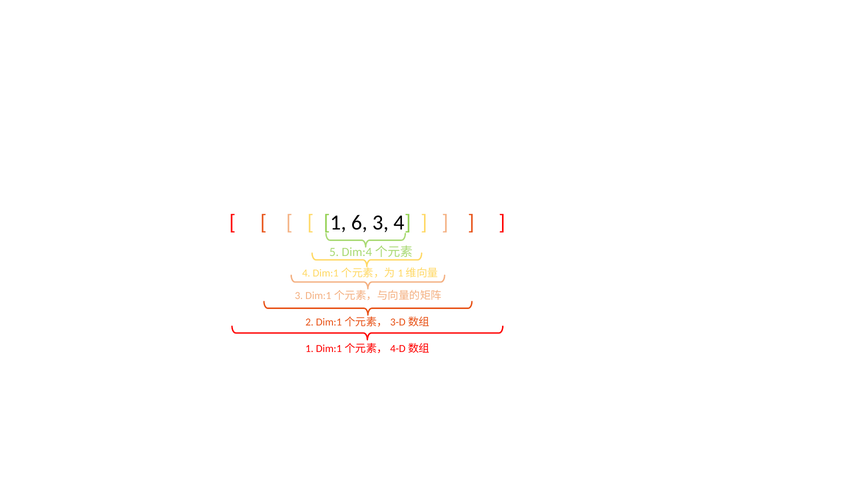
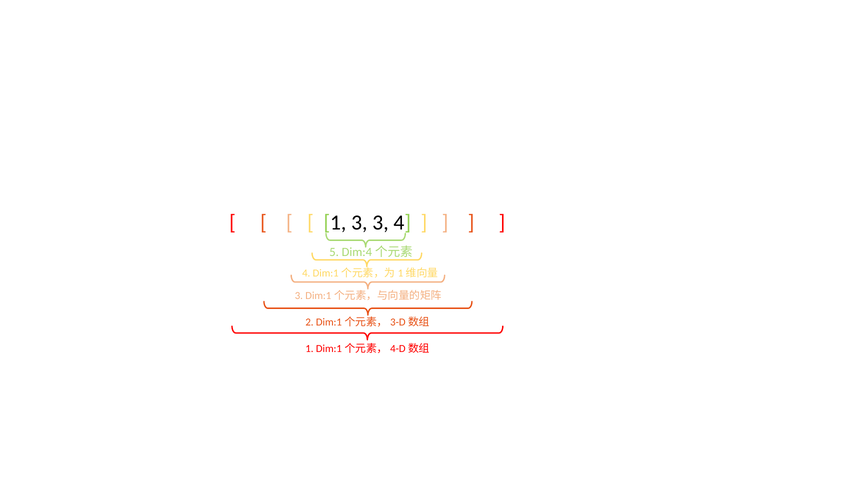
1 6: 6 -> 3
